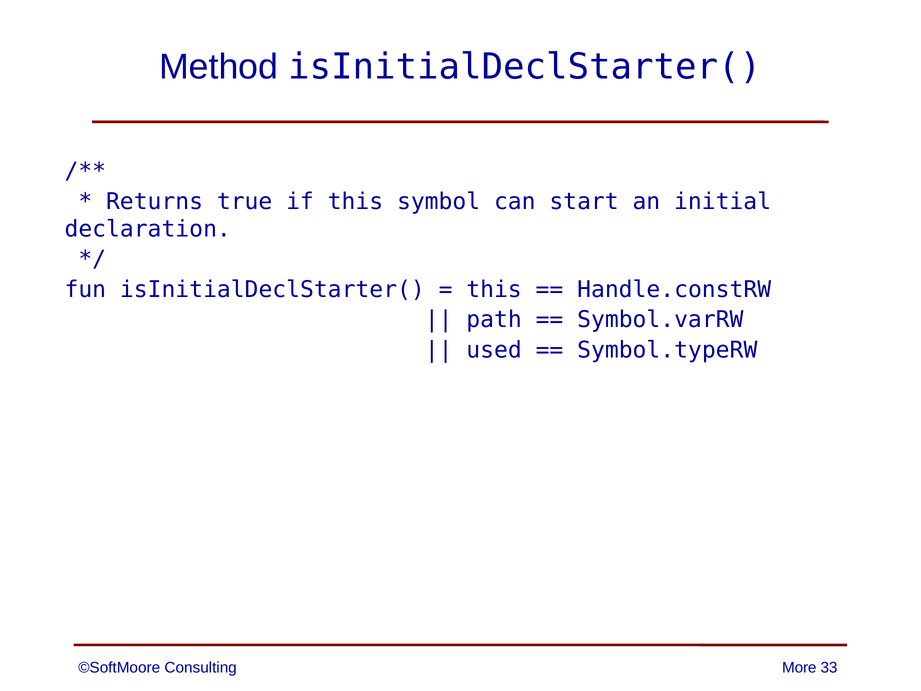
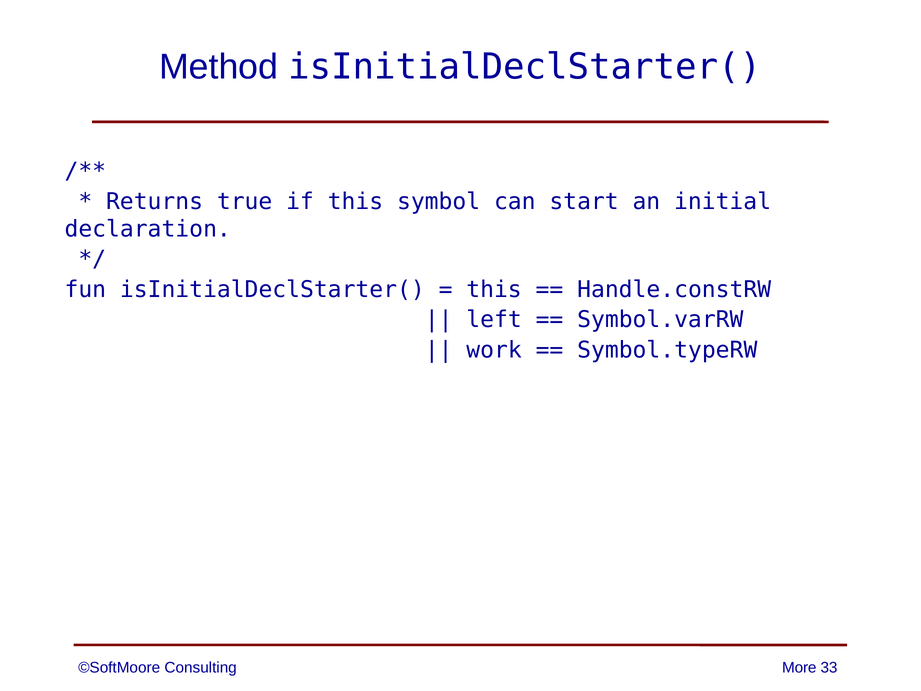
path: path -> left
used: used -> work
